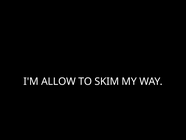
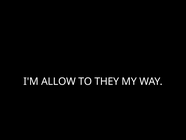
SKIM: SKIM -> THEY
